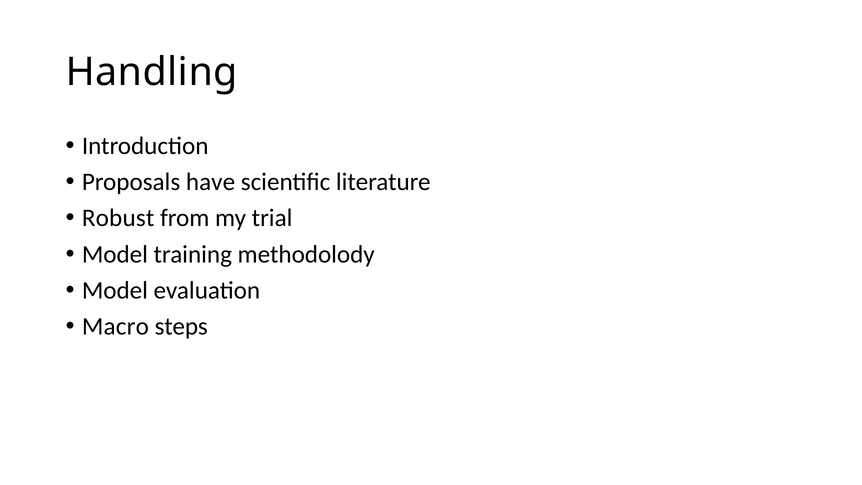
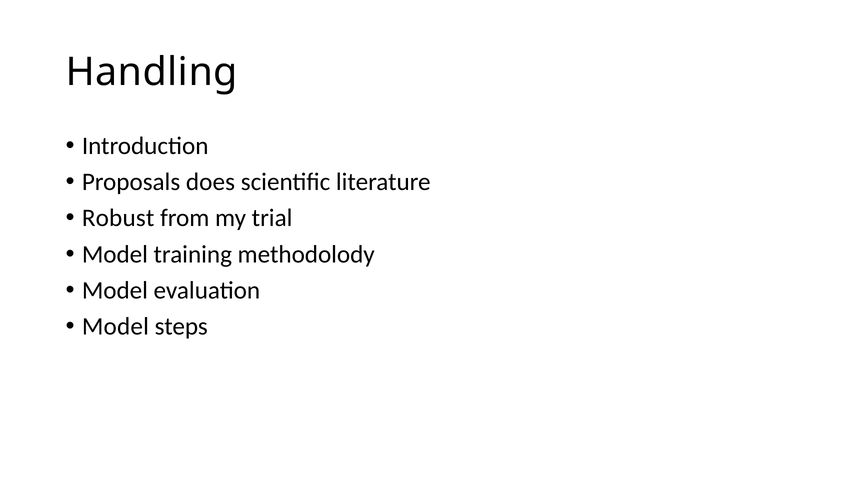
have: have -> does
Macro at (115, 326): Macro -> Model
